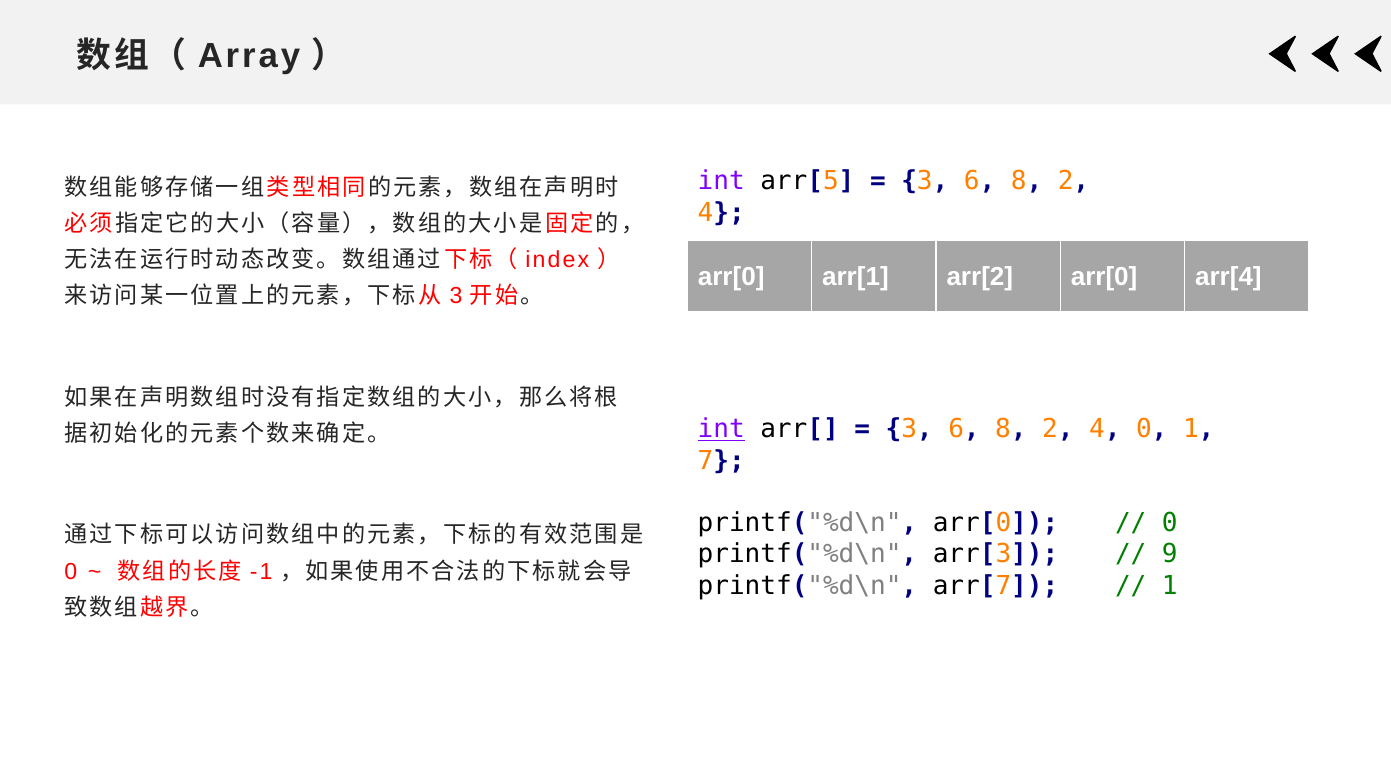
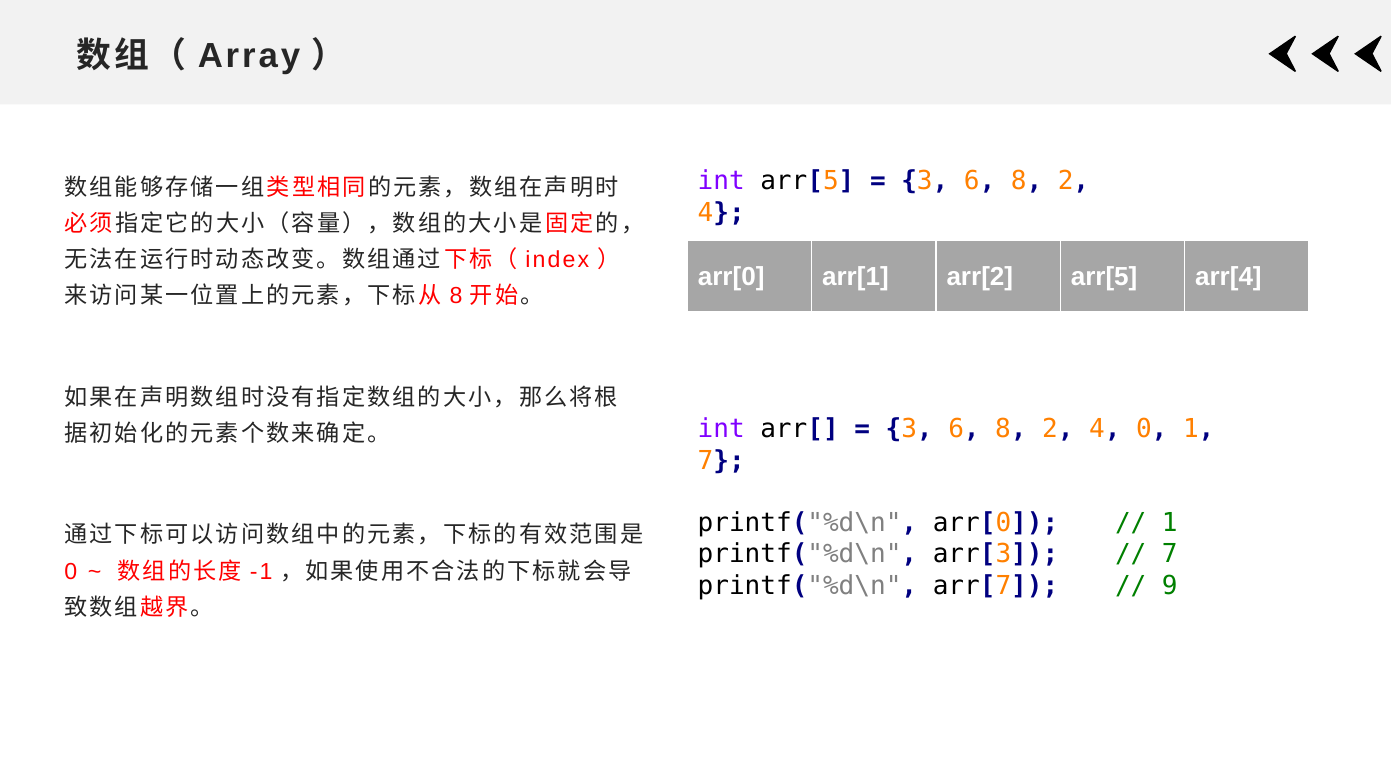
arr[2 arr[0: arr[0 -> arr[5
3 at (456, 296): 3 -> 8
int at (721, 429) underline: present -> none
0 at (1170, 523): 0 -> 1
9 at (1170, 554): 9 -> 7
1 at (1170, 585): 1 -> 9
